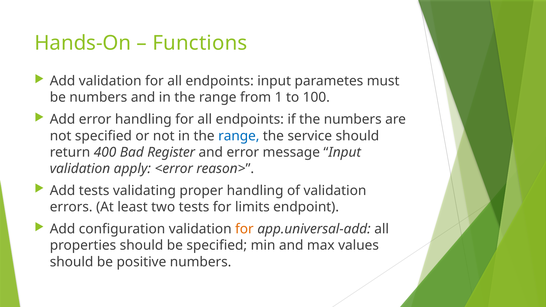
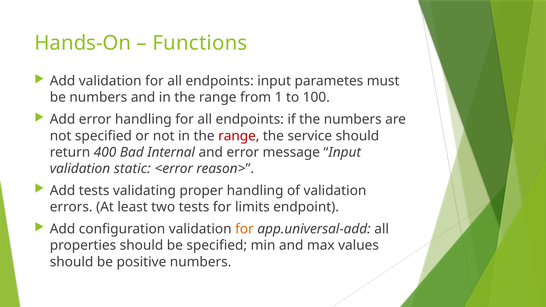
range at (239, 136) colour: blue -> red
Register: Register -> Internal
apply: apply -> static
